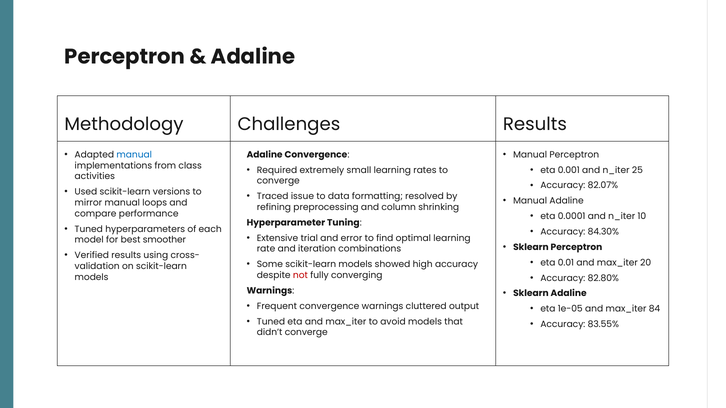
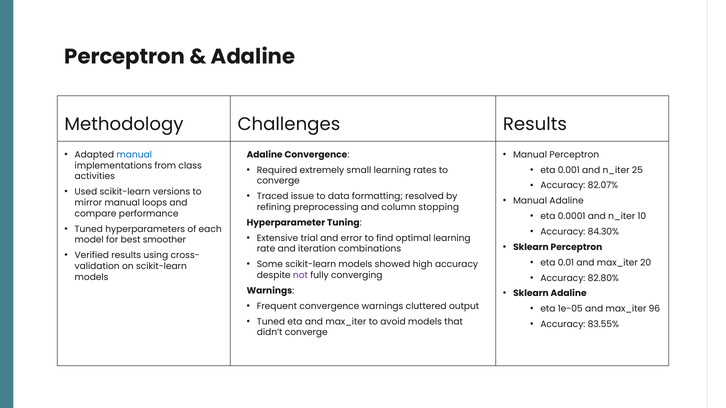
shrinking: shrinking -> stopping
not colour: red -> purple
84: 84 -> 96
